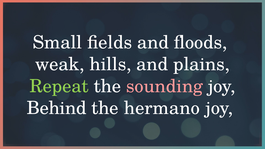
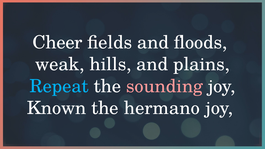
Small: Small -> Cheer
Repeat colour: light green -> light blue
Behind: Behind -> Known
